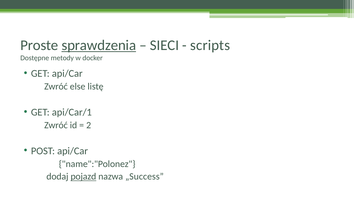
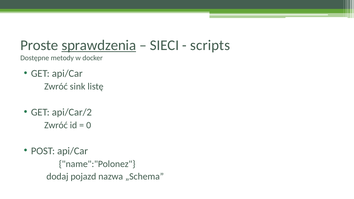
else: else -> sink
api/Car/1: api/Car/1 -> api/Car/2
2: 2 -> 0
pojazd underline: present -> none
„Success: „Success -> „Schema
